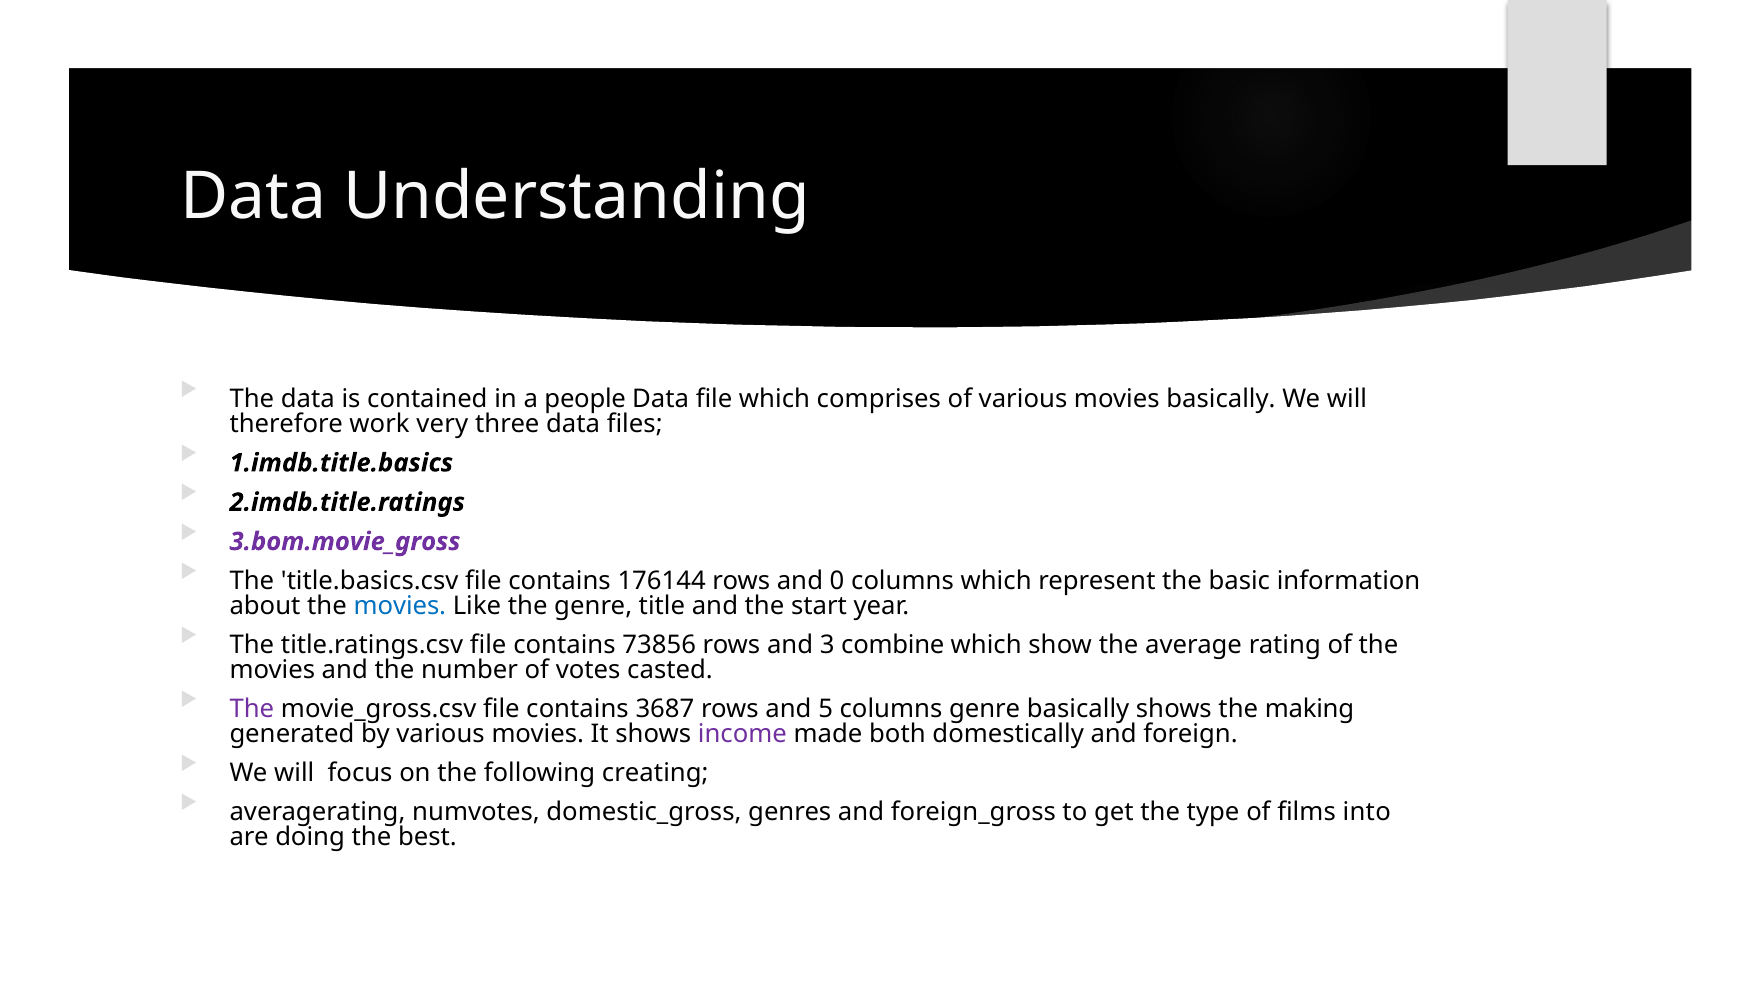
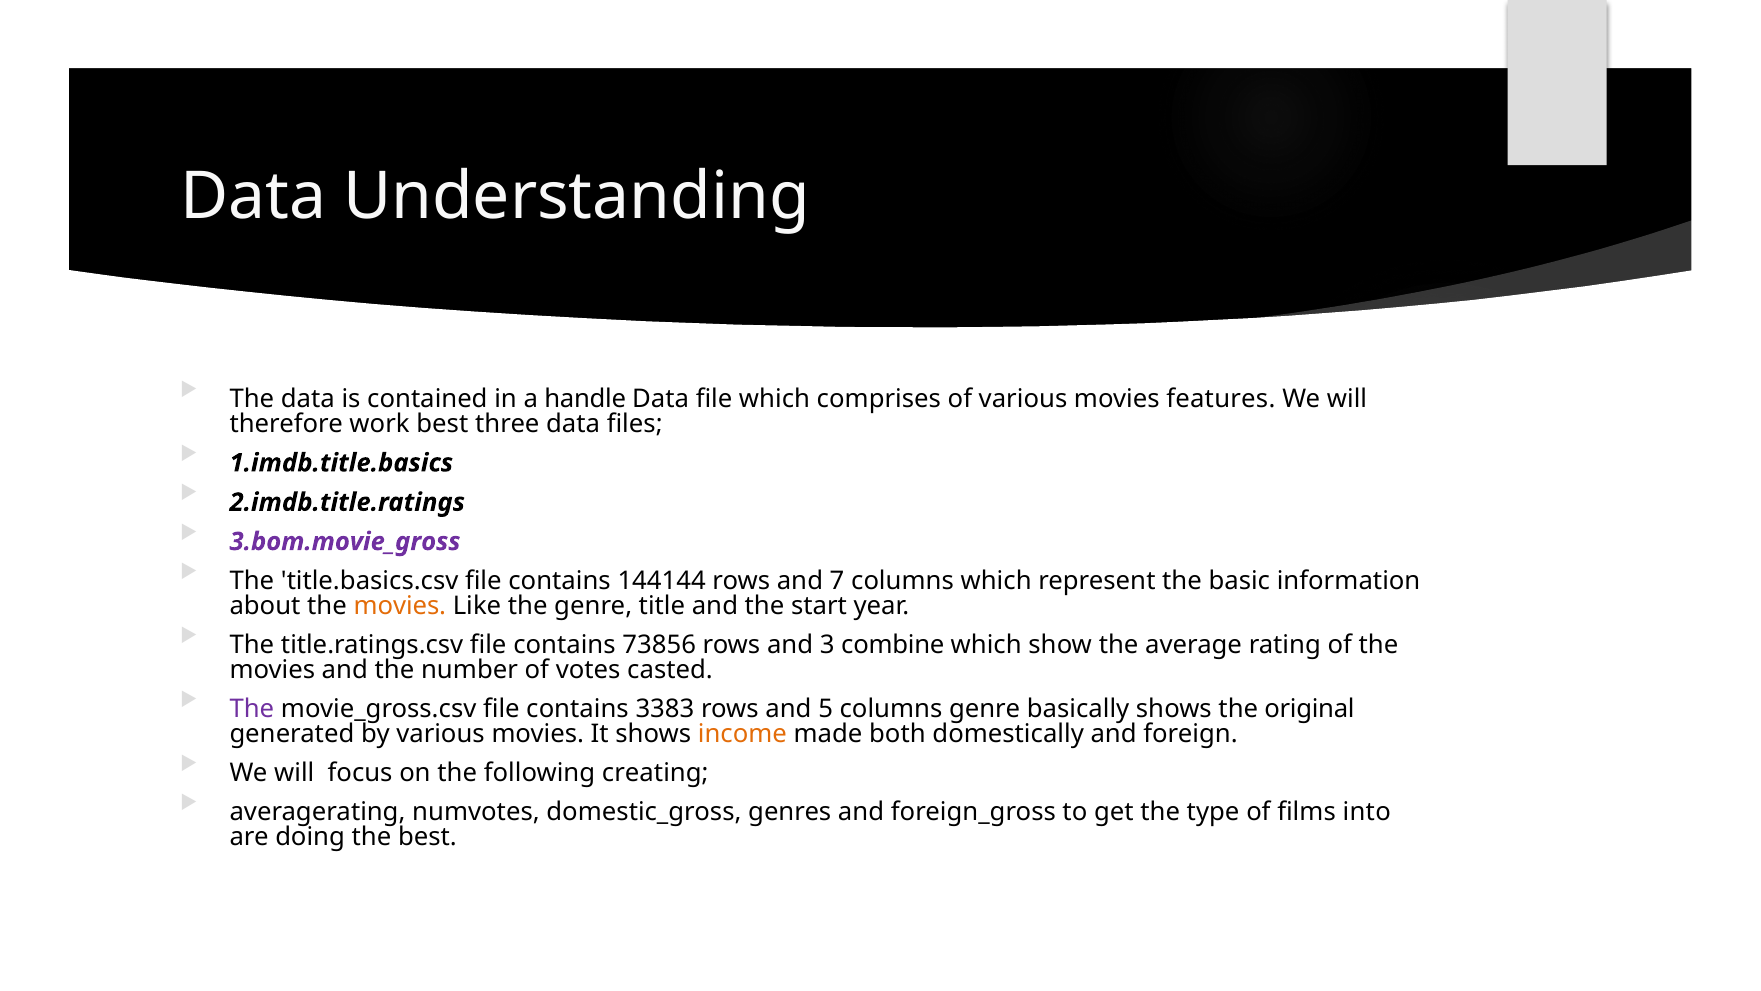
people: people -> handle
movies basically: basically -> features
work very: very -> best
176144: 176144 -> 144144
0: 0 -> 7
movies at (400, 605) colour: blue -> orange
3687: 3687 -> 3383
making: making -> original
income colour: purple -> orange
